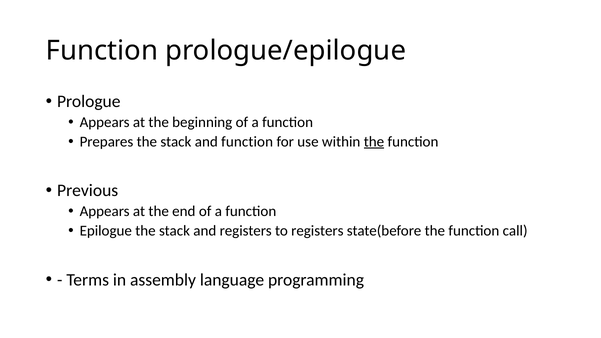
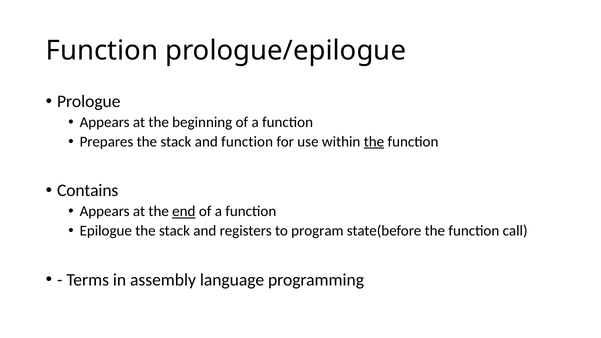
Previous: Previous -> Contains
end underline: none -> present
to registers: registers -> program
